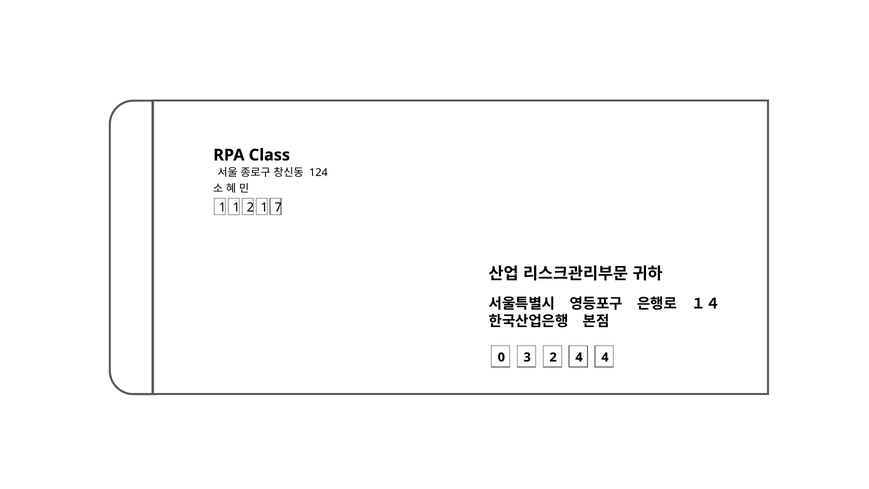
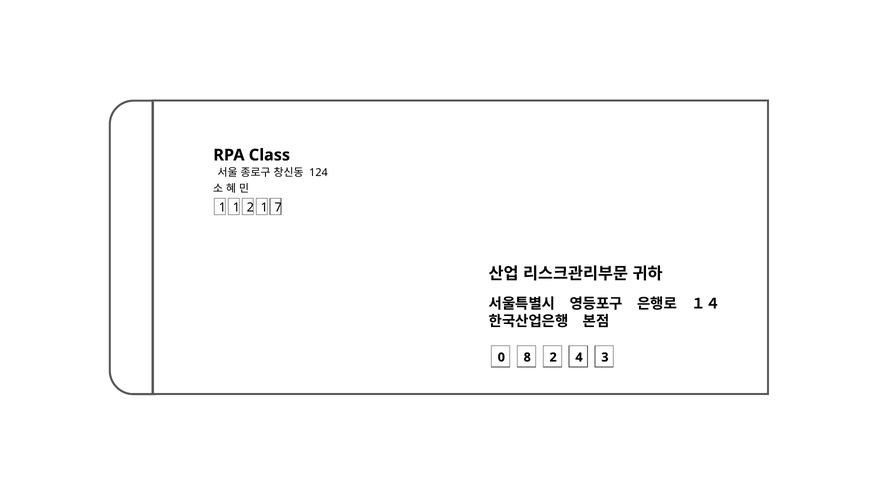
3: 3 -> 8
4 4: 4 -> 3
